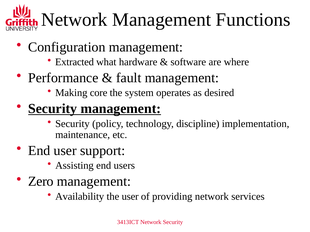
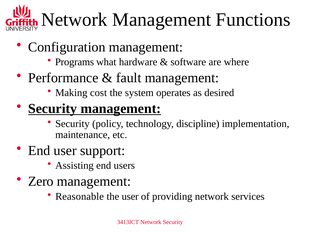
Extracted: Extracted -> Programs
core: core -> cost
Availability: Availability -> Reasonable
